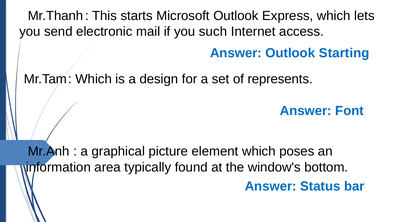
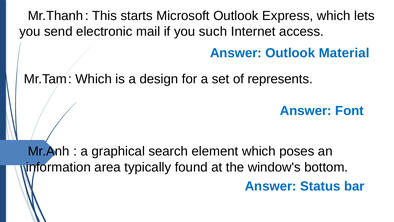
Starting: Starting -> Material
picture: picture -> search
